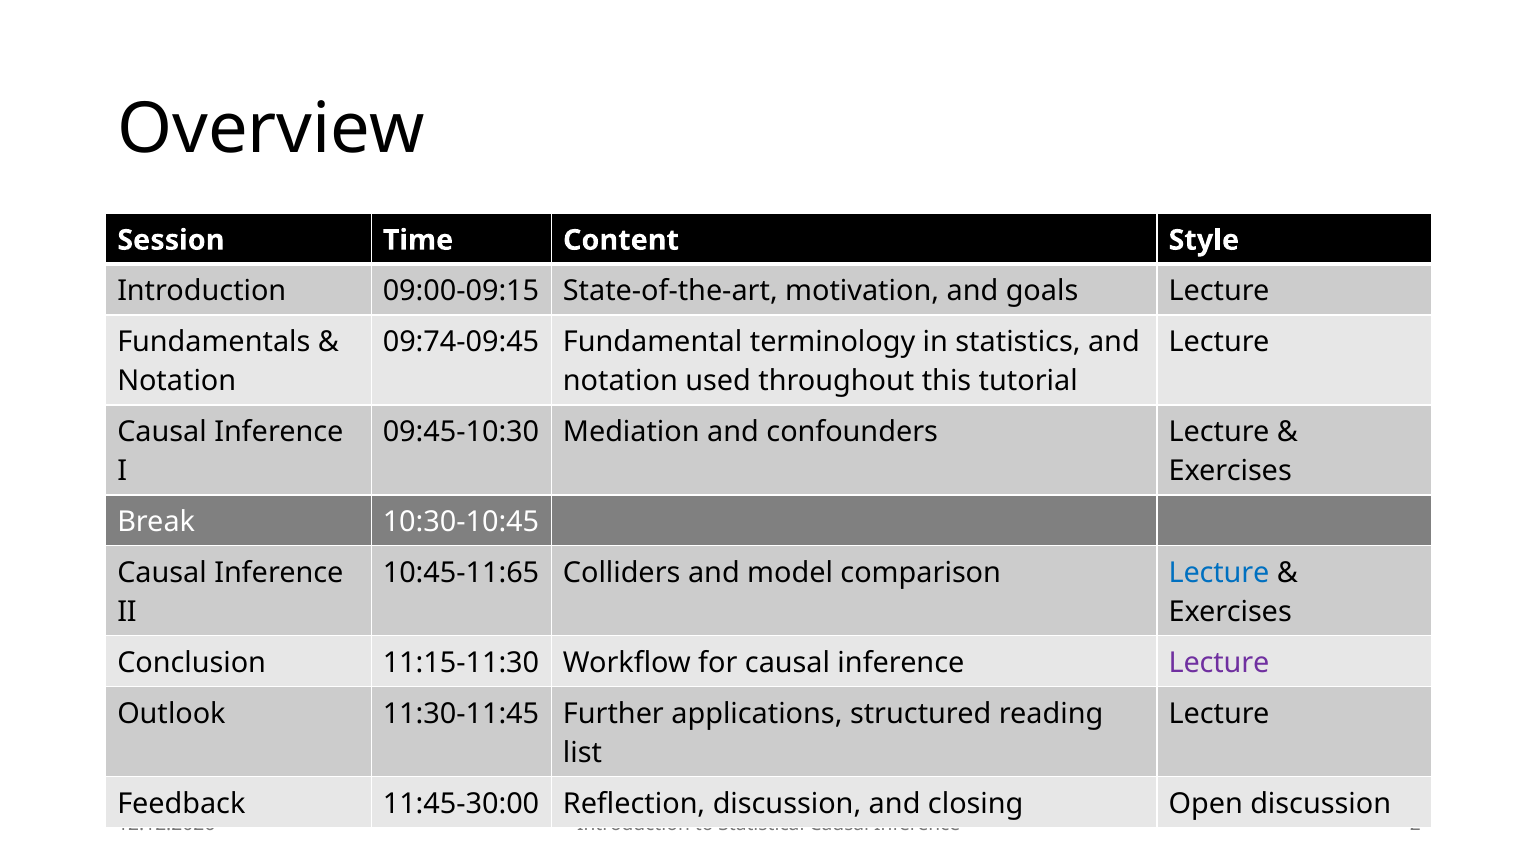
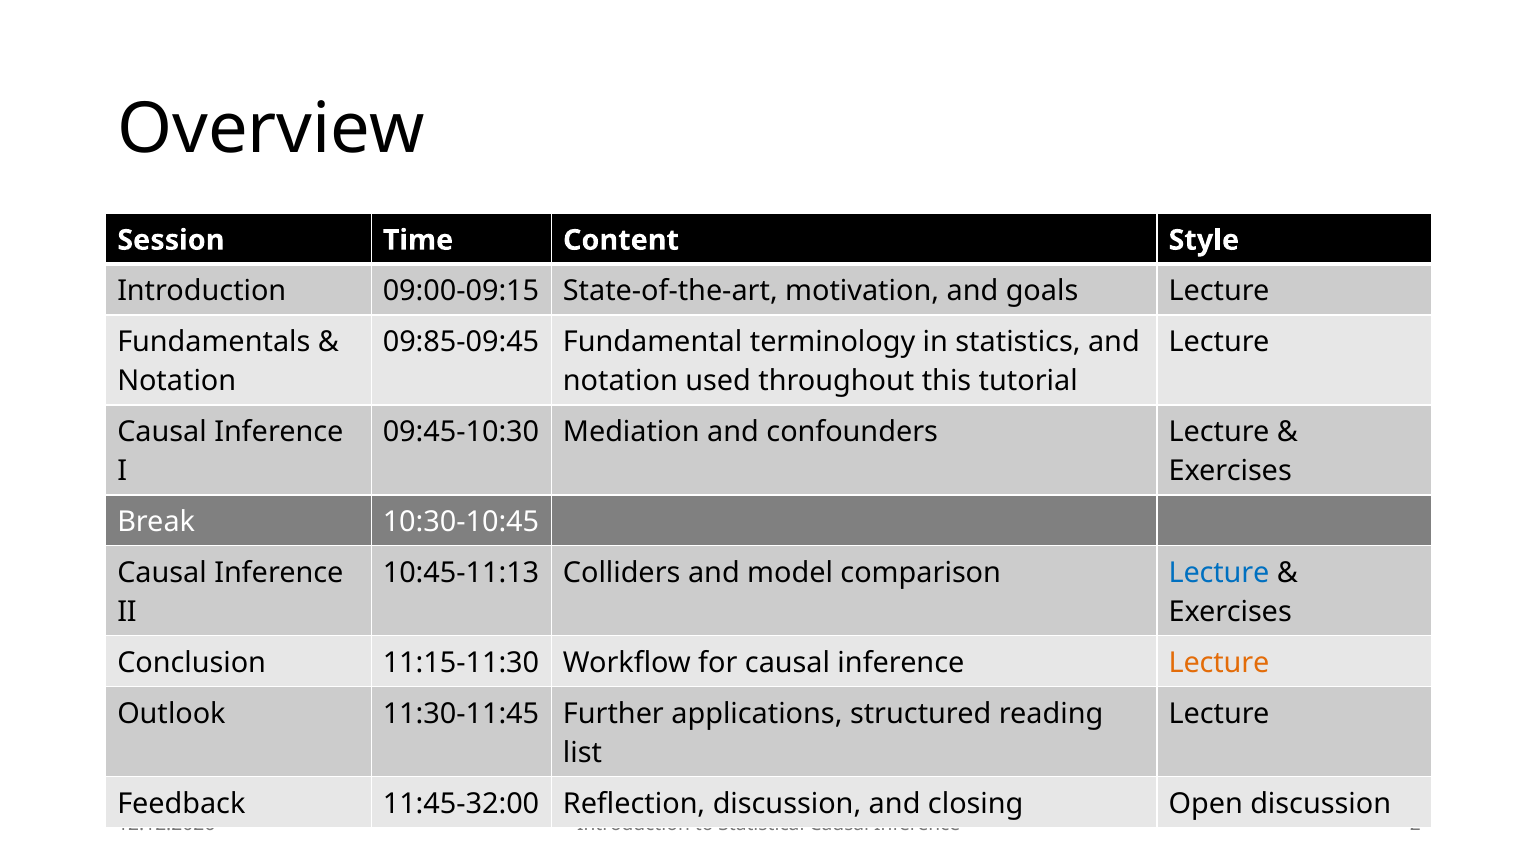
09:74-09:45: 09:74-09:45 -> 09:85-09:45
10:45-11:65: 10:45-11:65 -> 10:45-11:13
Lecture at (1219, 663) colour: purple -> orange
11:45-30:00: 11:45-30:00 -> 11:45-32:00
